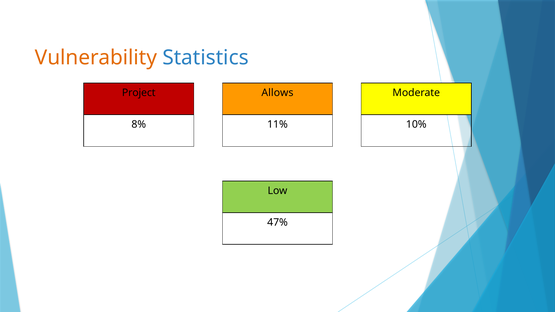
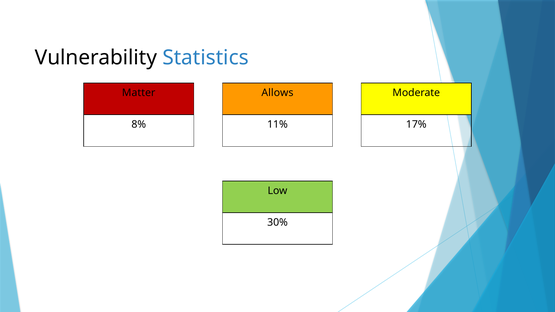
Vulnerability colour: orange -> black
Project: Project -> Matter
10%: 10% -> 17%
47%: 47% -> 30%
